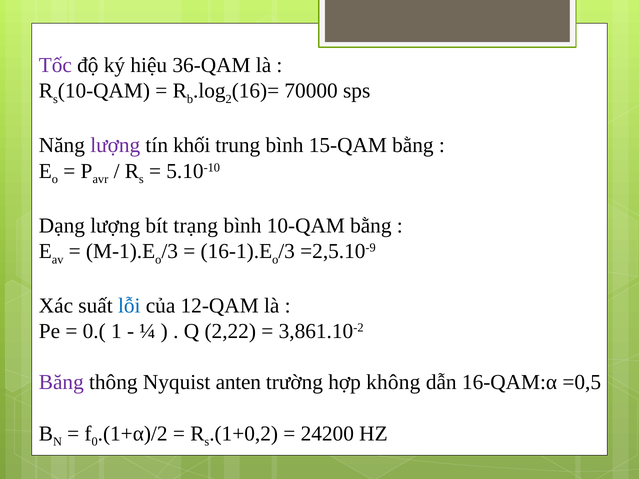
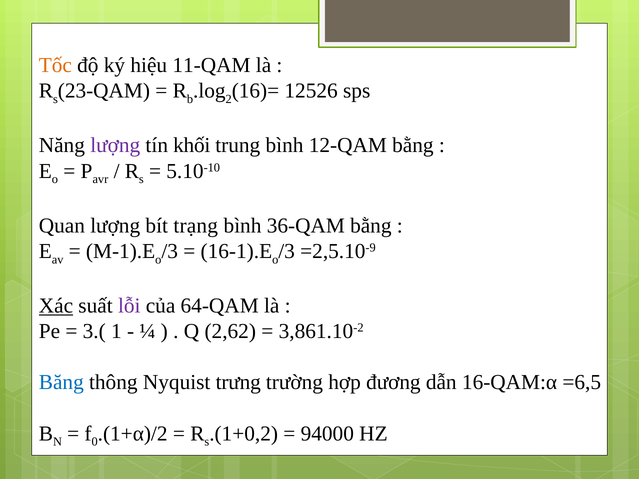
Tốc colour: purple -> orange
36-QAM: 36-QAM -> 11-QAM
10-QAM at (104, 91): 10-QAM -> 23-QAM
70000: 70000 -> 12526
15-QAM: 15-QAM -> 12-QAM
Dạng: Dạng -> Quan
bình 10-QAM: 10-QAM -> 36-QAM
Xác underline: none -> present
lỗi colour: blue -> purple
12-QAM: 12-QAM -> 64-QAM
0.(: 0.( -> 3.(
2,22: 2,22 -> 2,62
Băng colour: purple -> blue
anten: anten -> trưng
không: không -> đương
=0,5: =0,5 -> =6,5
24200: 24200 -> 94000
